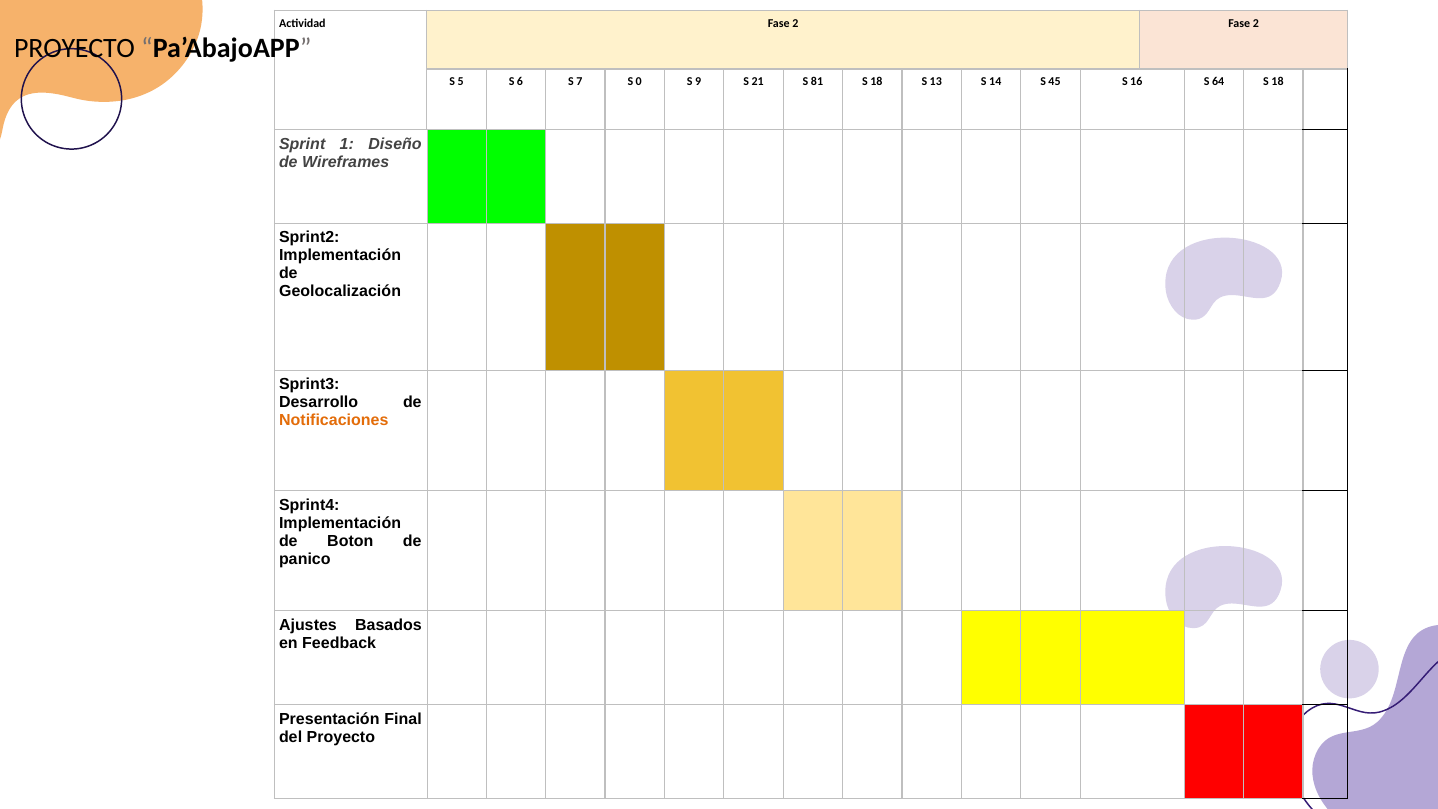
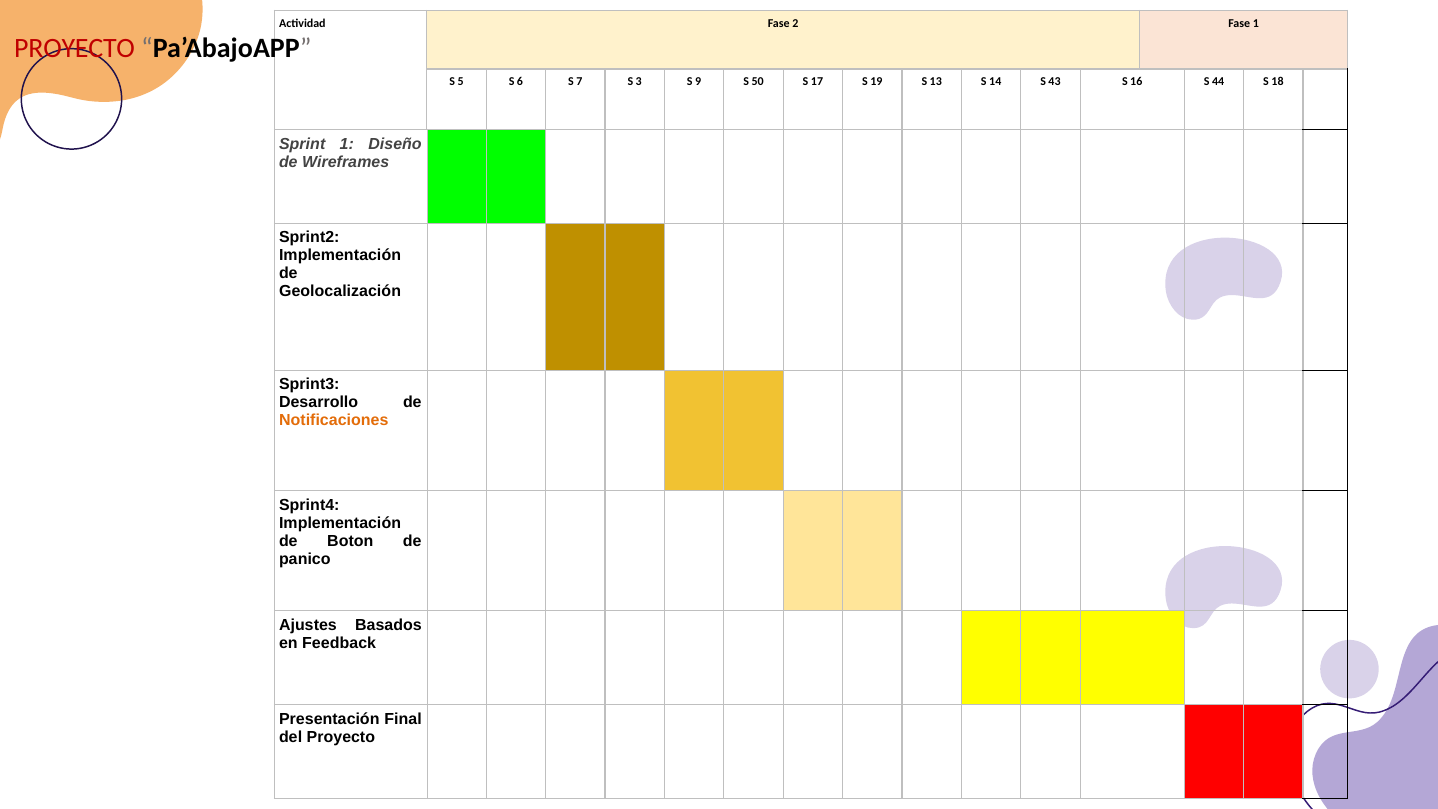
2 Fase 2: 2 -> 1
PROYECTO at (75, 48) colour: black -> red
0: 0 -> 3
21: 21 -> 50
81: 81 -> 17
18 at (876, 82): 18 -> 19
45: 45 -> 43
64: 64 -> 44
